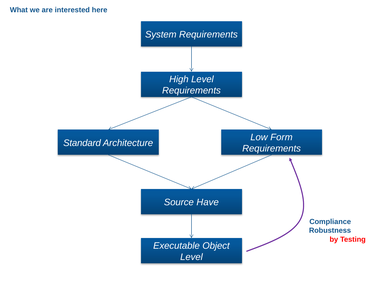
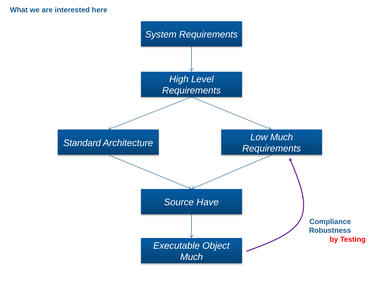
Low Form: Form -> Much
Level at (191, 257): Level -> Much
